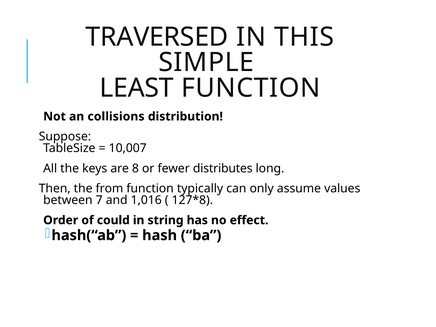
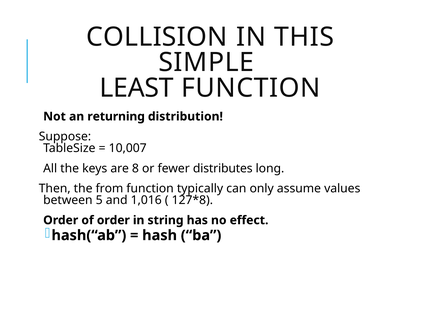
TRAVERSED: TRAVERSED -> COLLISION
collisions: collisions -> returning
7: 7 -> 5
of could: could -> order
